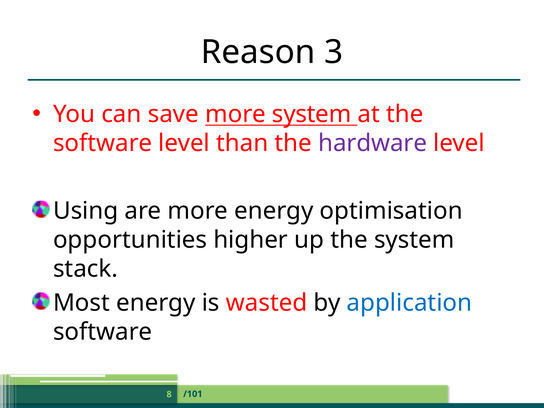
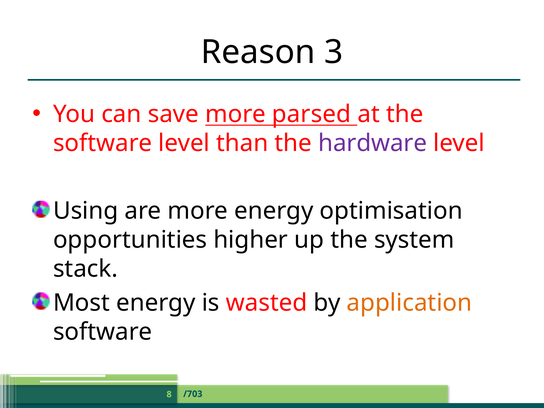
more system: system -> parsed
application colour: blue -> orange
/101: /101 -> /703
